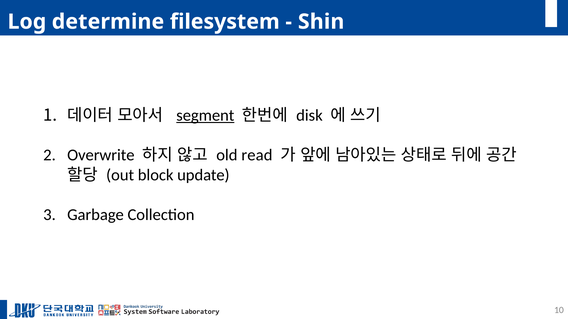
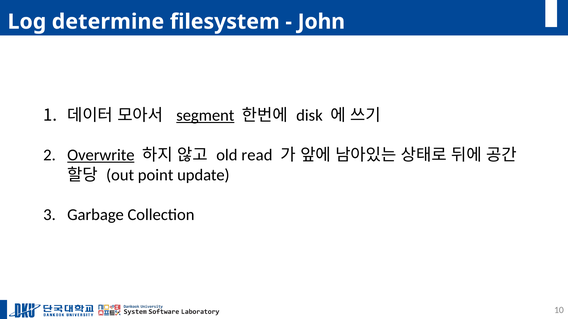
Shin: Shin -> John
Overwrite underline: none -> present
block: block -> point
